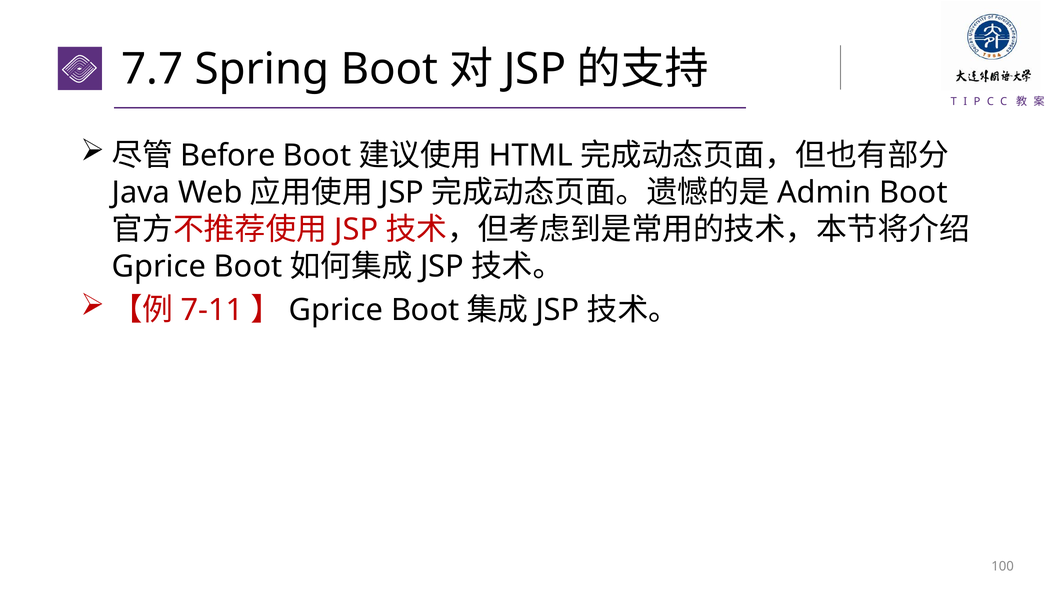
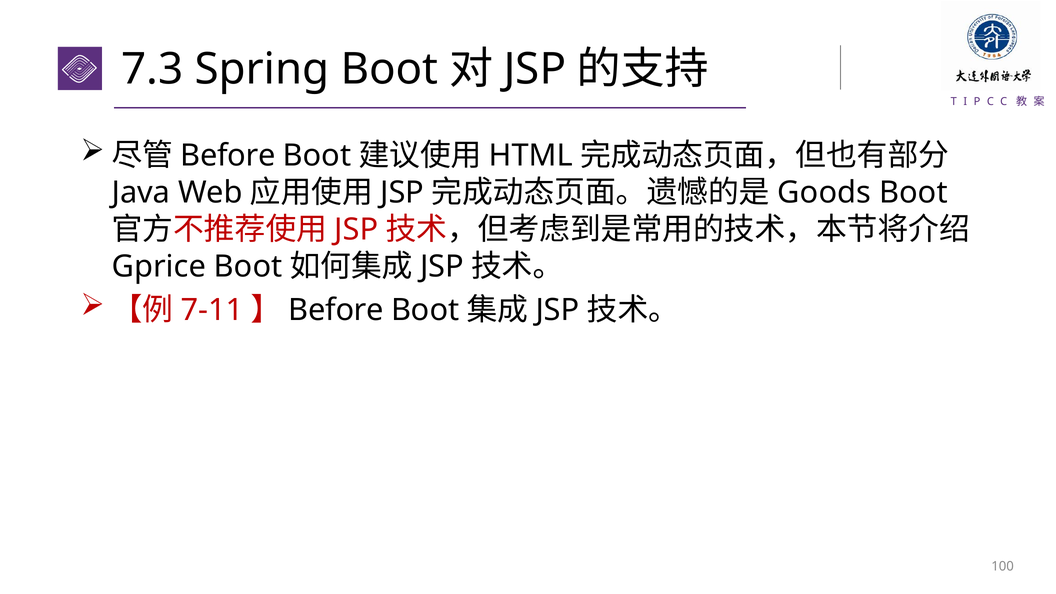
7.7: 7.7 -> 7.3
Admin: Admin -> Goods
Gprice at (336, 310): Gprice -> Before
